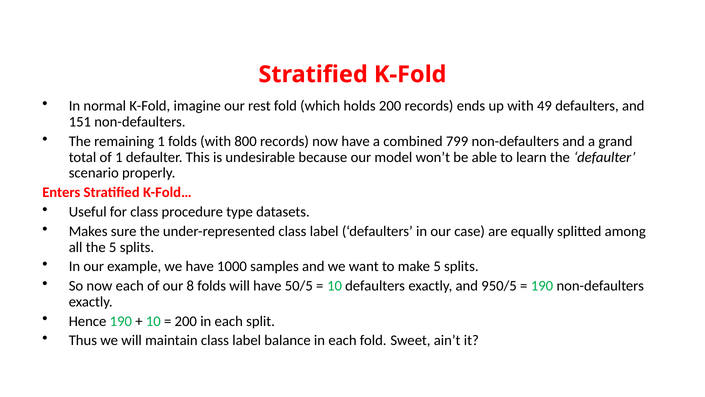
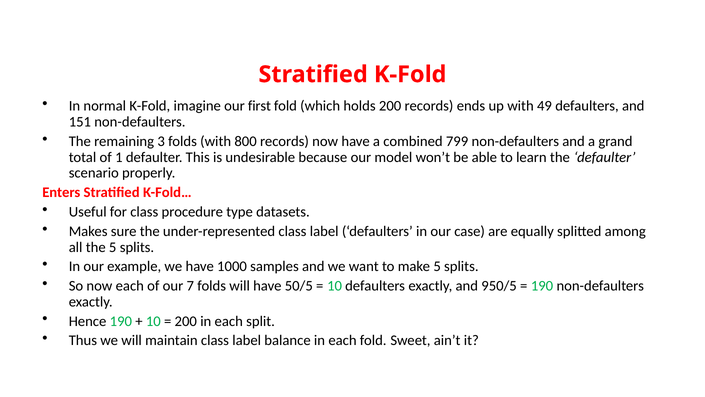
rest: rest -> first
remaining 1: 1 -> 3
8: 8 -> 7
